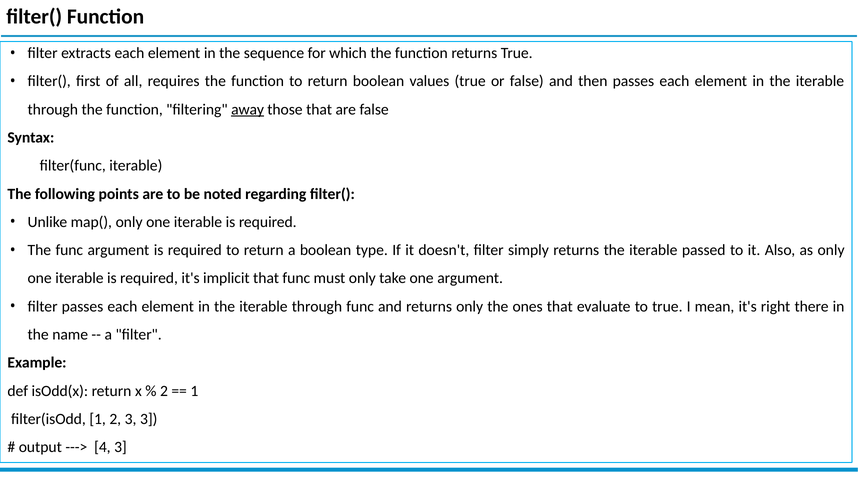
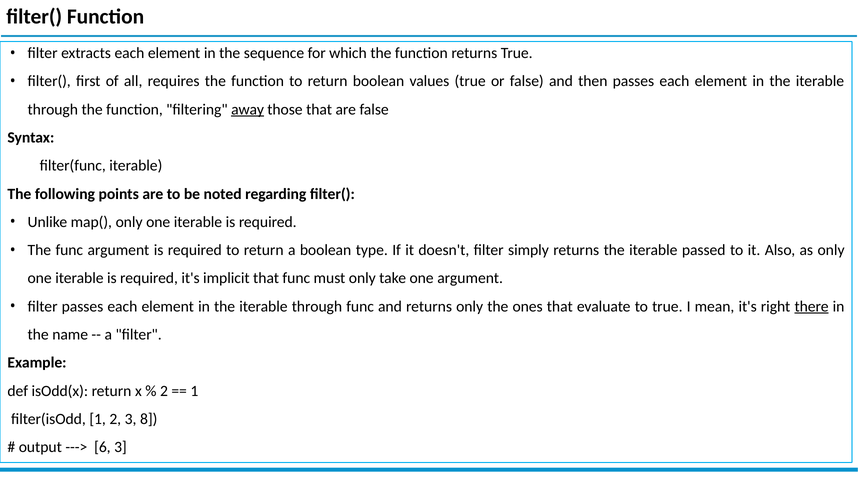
there underline: none -> present
3 3: 3 -> 8
4: 4 -> 6
